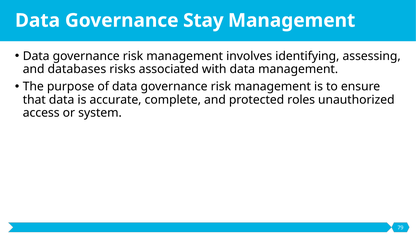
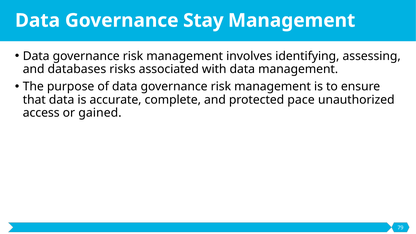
roles: roles -> pace
system: system -> gained
